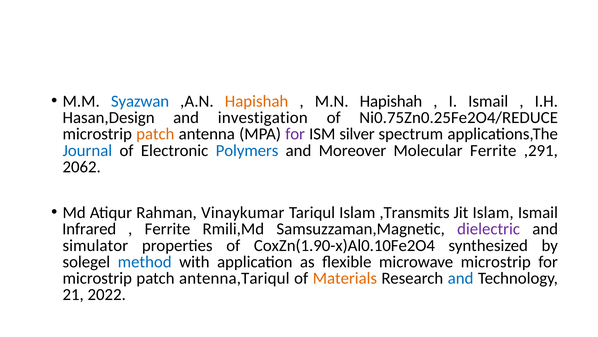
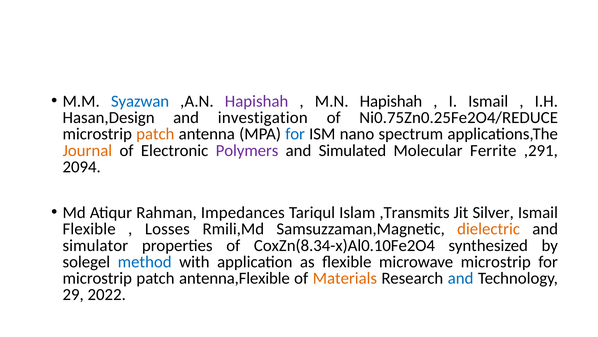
Hapishah at (257, 101) colour: orange -> purple
for at (295, 134) colour: purple -> blue
silver: silver -> nano
Journal colour: blue -> orange
Polymers colour: blue -> purple
Moreover: Moreover -> Simulated
2062: 2062 -> 2094
Vinaykumar: Vinaykumar -> Impedances
Jit Islam: Islam -> Silver
Infrared at (89, 229): Infrared -> Flexible
Ferrite at (167, 229): Ferrite -> Losses
dielectric colour: purple -> orange
CoxZn(1.90-x)Al0.10Fe2O4: CoxZn(1.90-x)Al0.10Fe2O4 -> CoxZn(8.34-x)Al0.10Fe2O4
antenna,Tariqul: antenna,Tariqul -> antenna,Flexible
21: 21 -> 29
